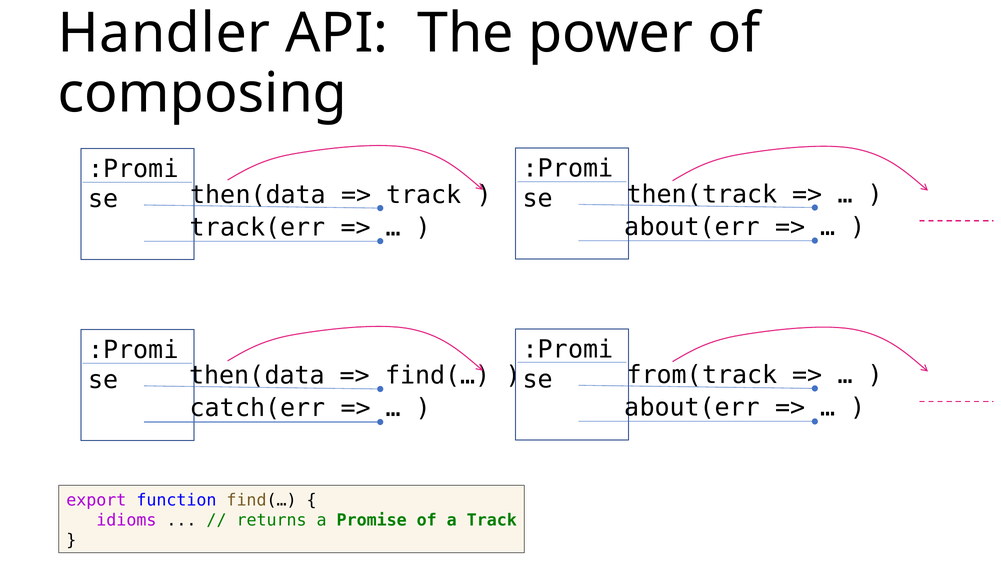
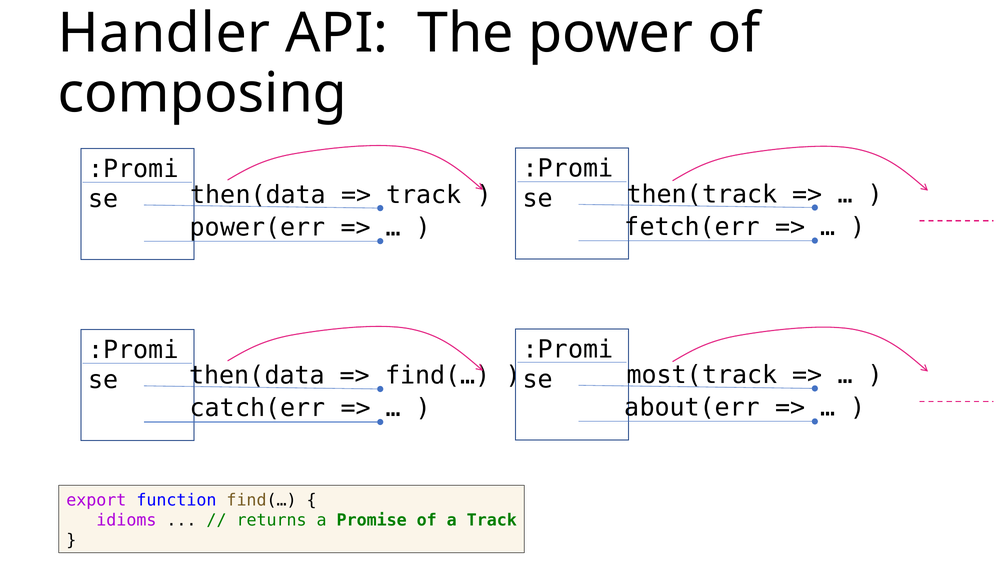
about(err at (692, 227): about(err -> fetch(err
track(err: track(err -> power(err
from(track: from(track -> most(track
